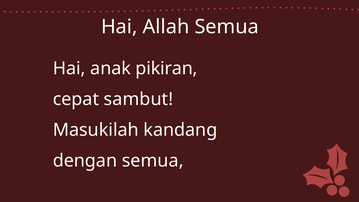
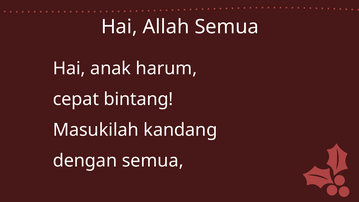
pikiran: pikiran -> harum
sambut: sambut -> bintang
